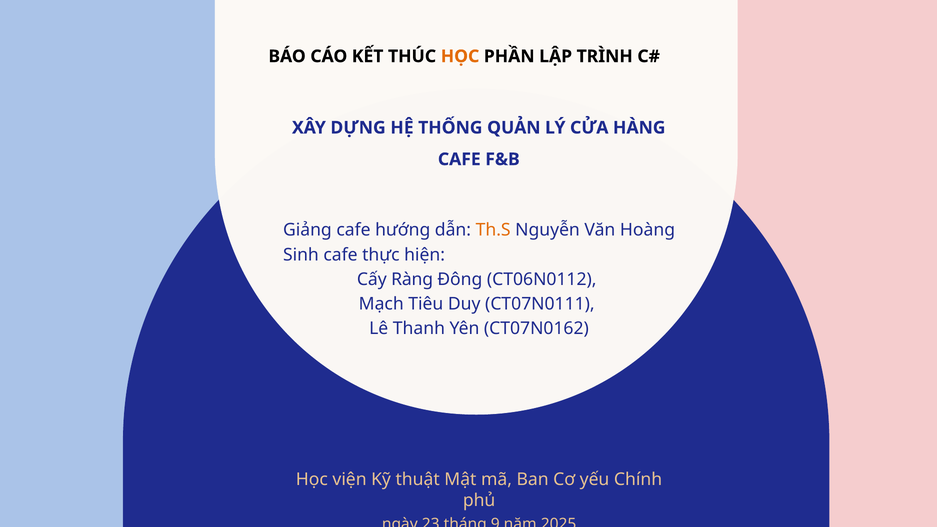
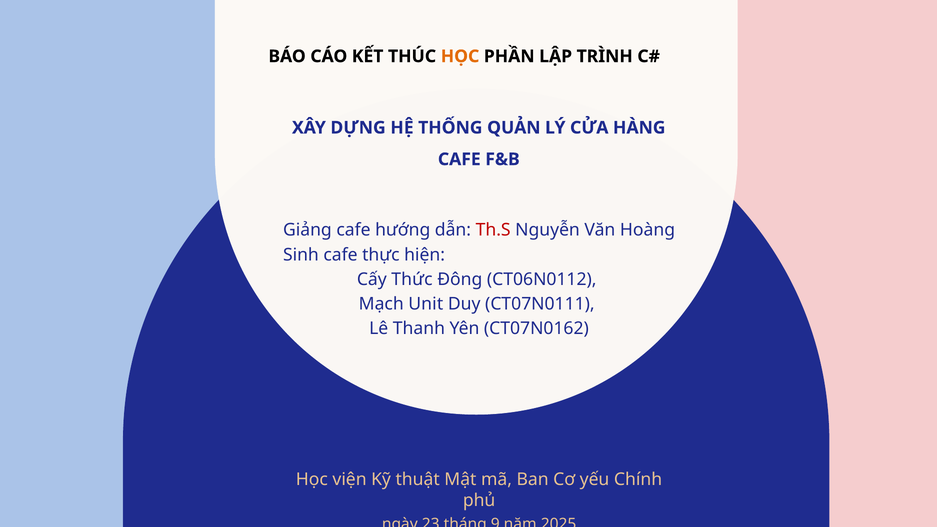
Th.S colour: orange -> red
Ràng: Ràng -> Thức
Tiêu: Tiêu -> Unit
